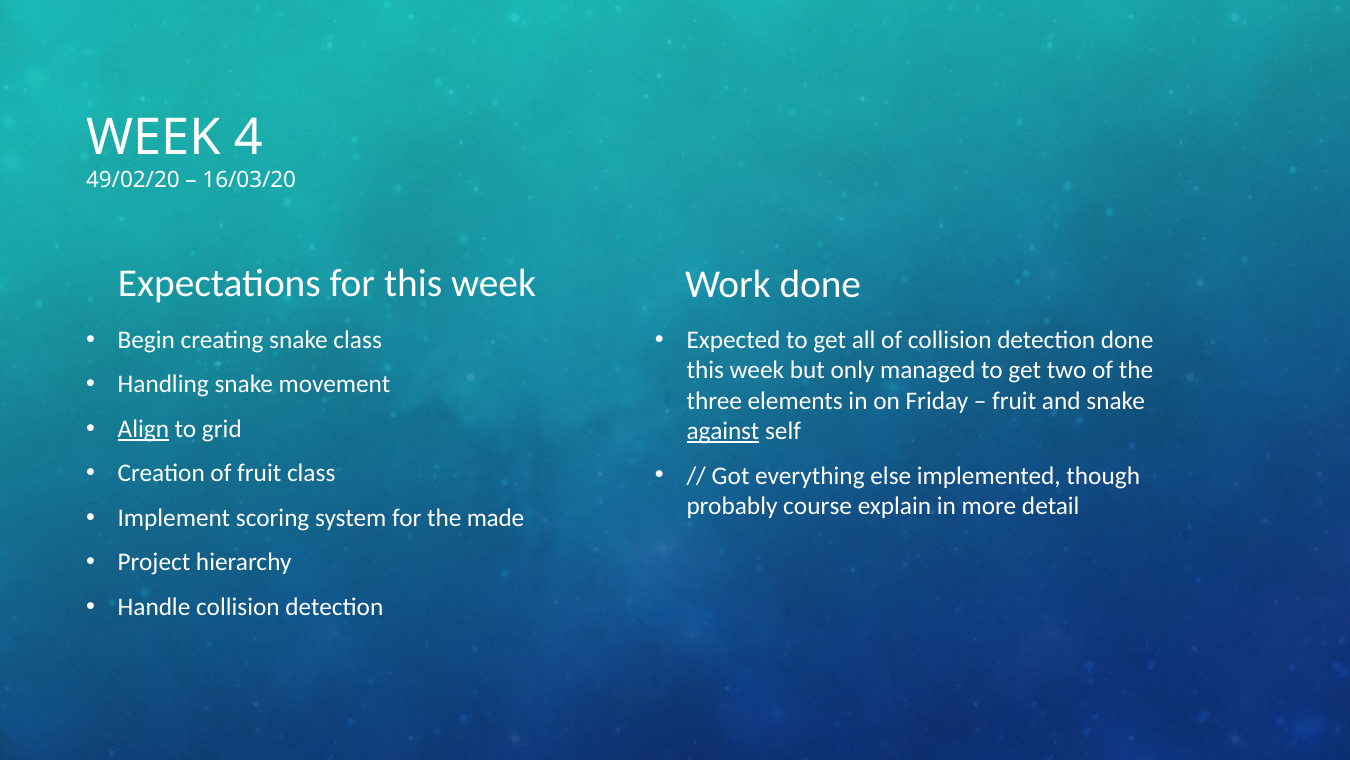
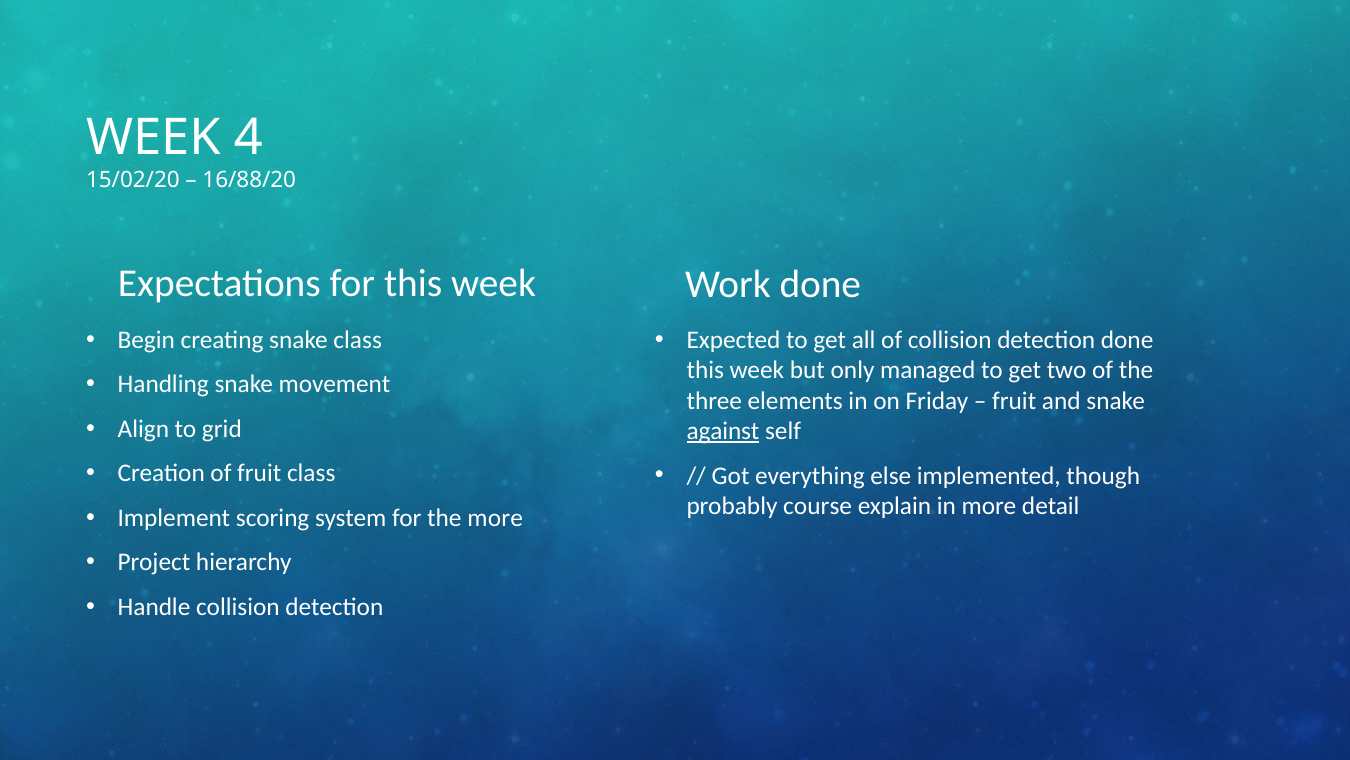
49/02/20: 49/02/20 -> 15/02/20
16/03/20: 16/03/20 -> 16/88/20
Align underline: present -> none
the made: made -> more
